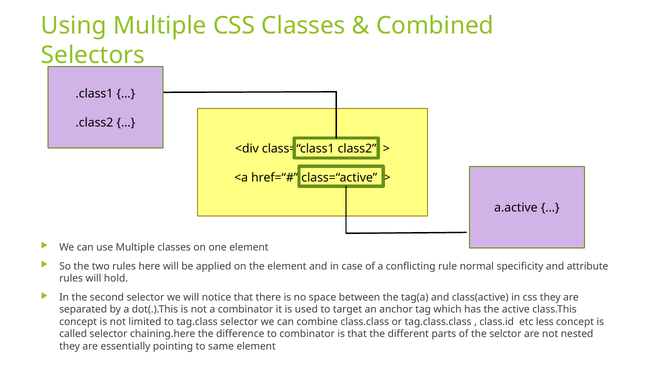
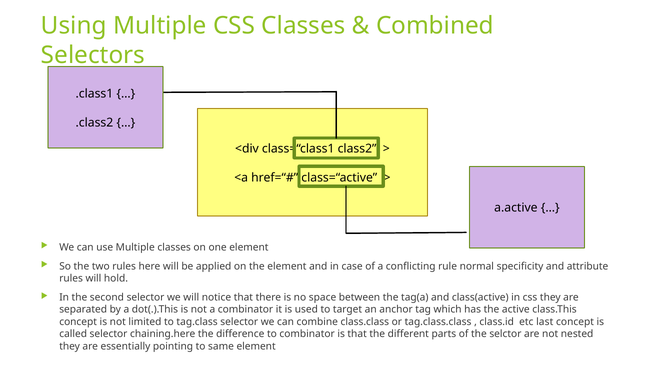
less: less -> last
